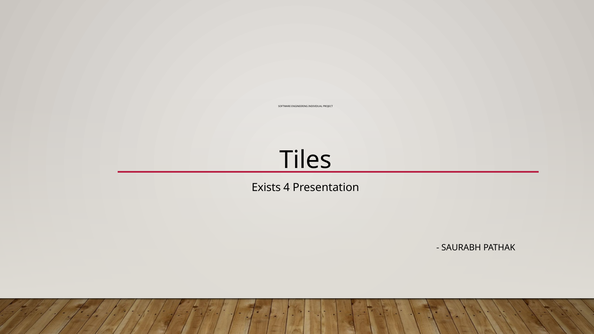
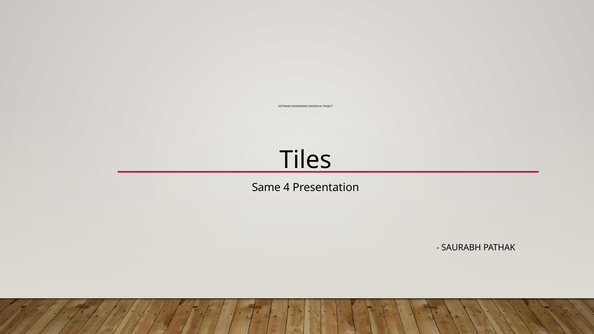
Exists: Exists -> Same
